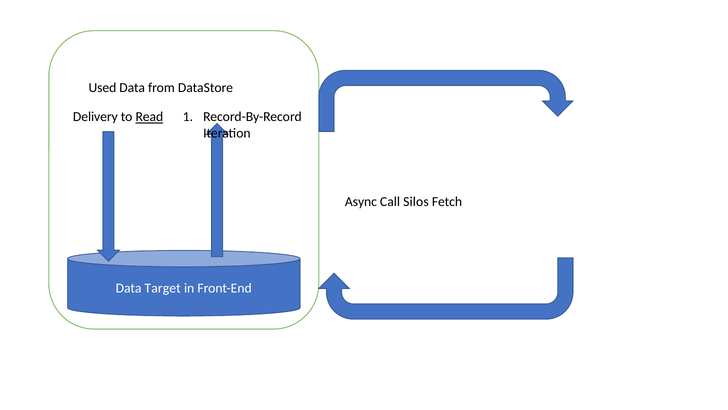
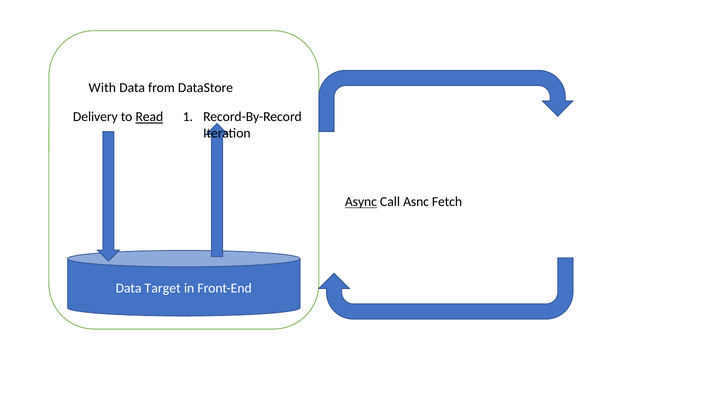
Used: Used -> With
Async underline: none -> present
Silos: Silos -> Asnc
